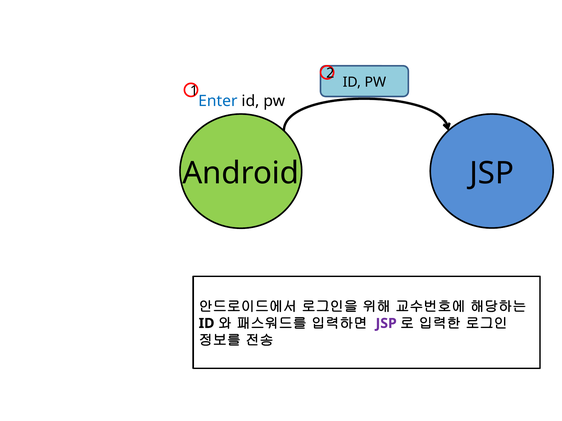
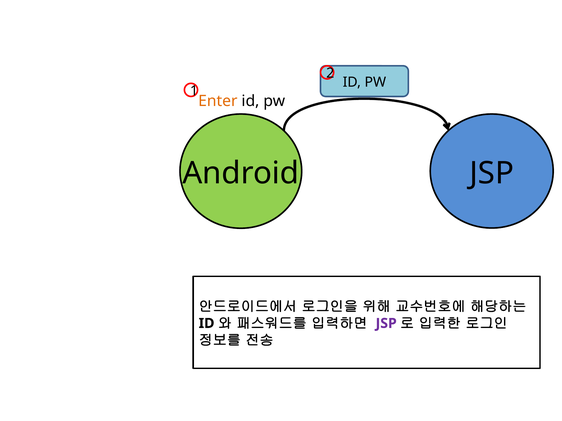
Enter colour: blue -> orange
